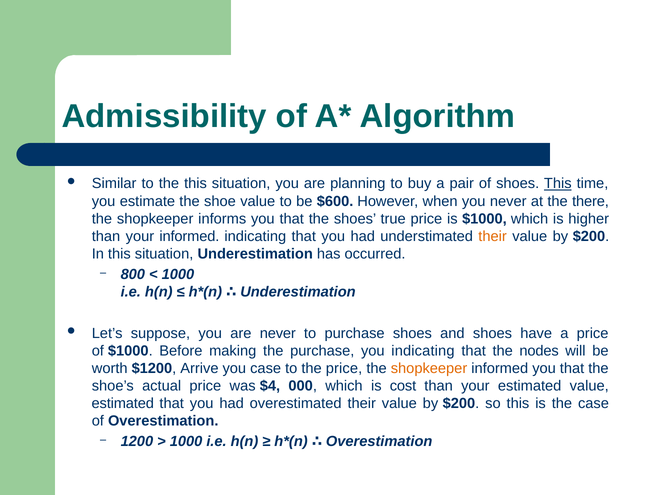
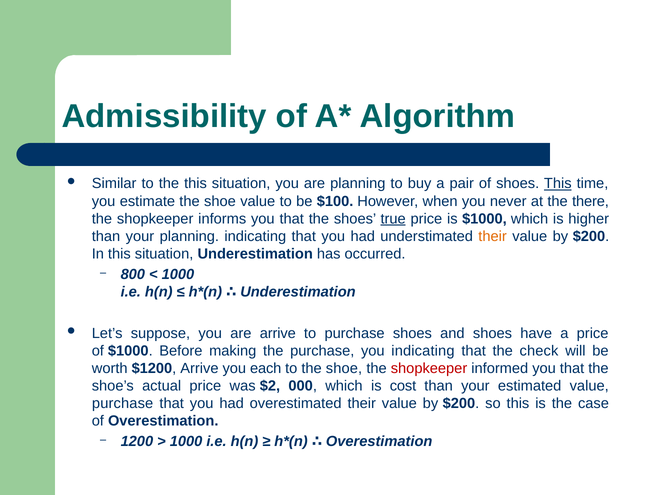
$600: $600 -> $100
true underline: none -> present
your informed: informed -> planning
are never: never -> arrive
nodes: nodes -> check
you case: case -> each
to the price: price -> shoe
shopkeeper at (429, 368) colour: orange -> red
$4: $4 -> $2
estimated at (123, 404): estimated -> purchase
